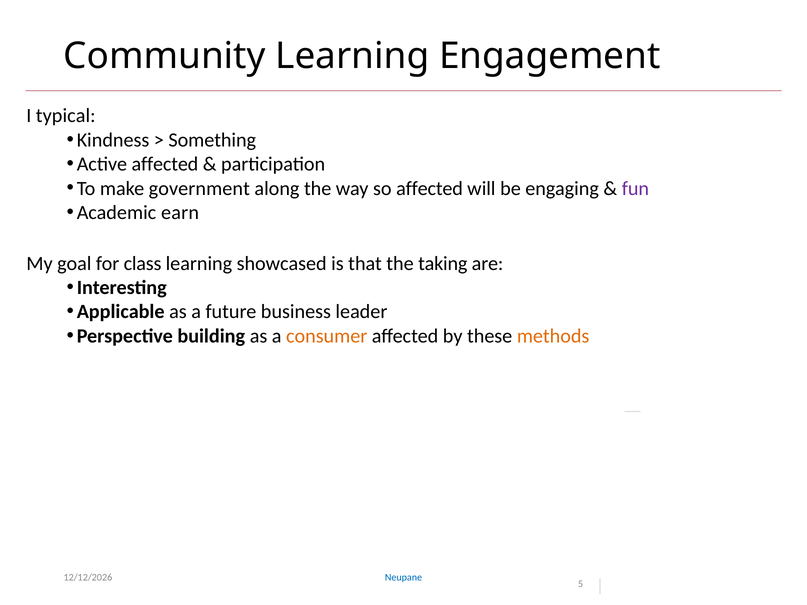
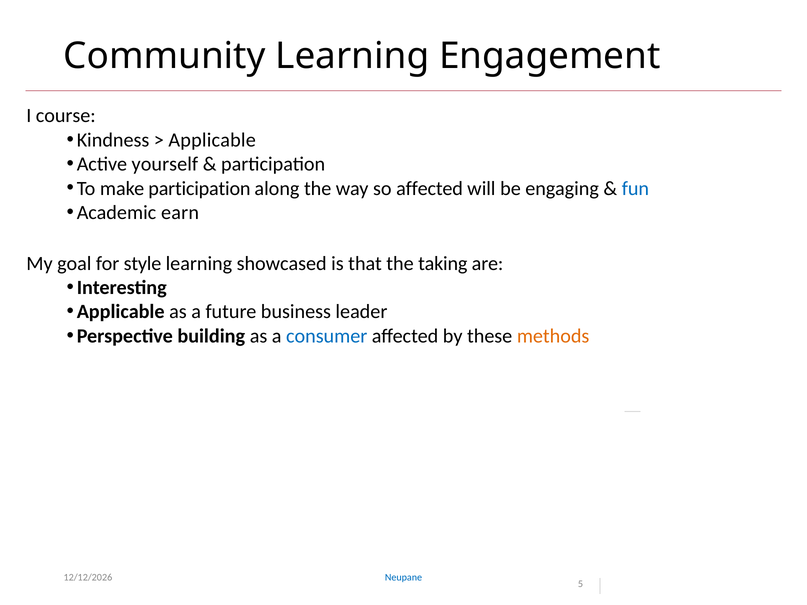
typical: typical -> course
Something at (212, 140): Something -> Applicable
Active affected: affected -> yourself
make government: government -> participation
fun colour: purple -> blue
class: class -> style
consumer colour: orange -> blue
